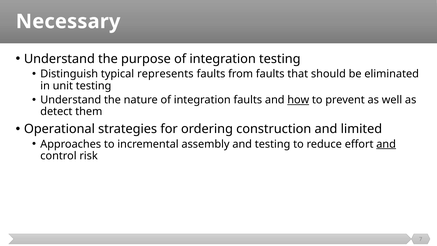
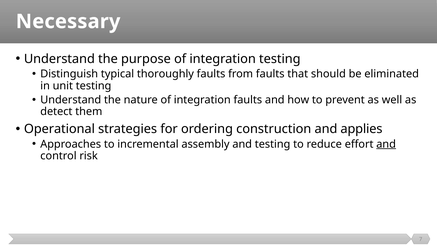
represents: represents -> thoroughly
how underline: present -> none
limited: limited -> applies
